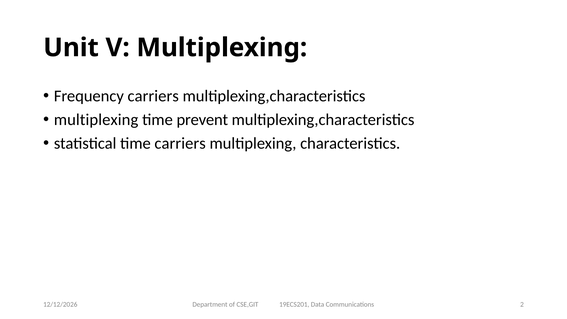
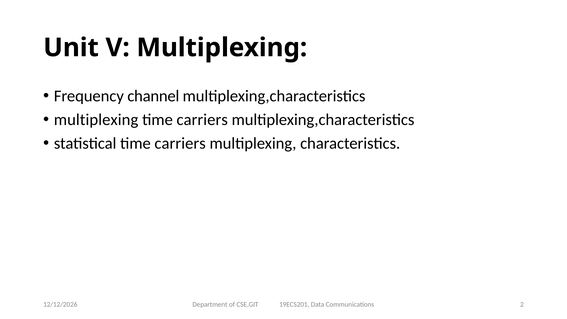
Frequency carriers: carriers -> channel
prevent at (202, 120): prevent -> carriers
